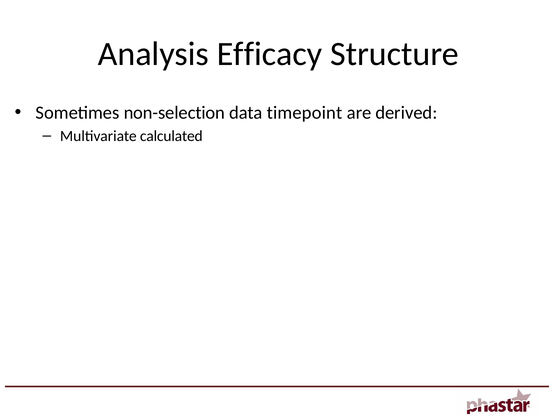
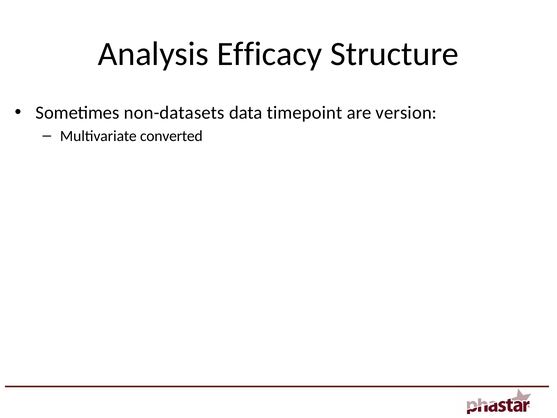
non-selection: non-selection -> non-datasets
derived: derived -> version
calculated: calculated -> converted
